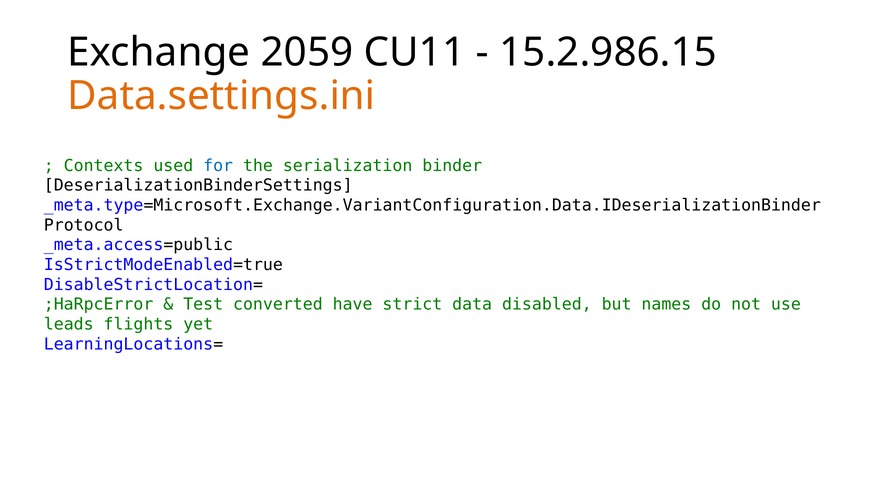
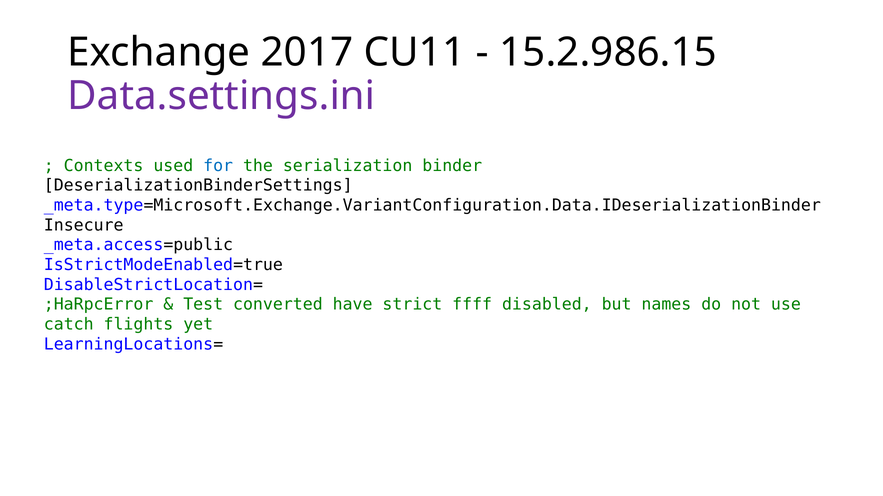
2059: 2059 -> 2017
Data.settings.ini colour: orange -> purple
Protocol: Protocol -> Insecure
data: data -> ffff
leads: leads -> catch
